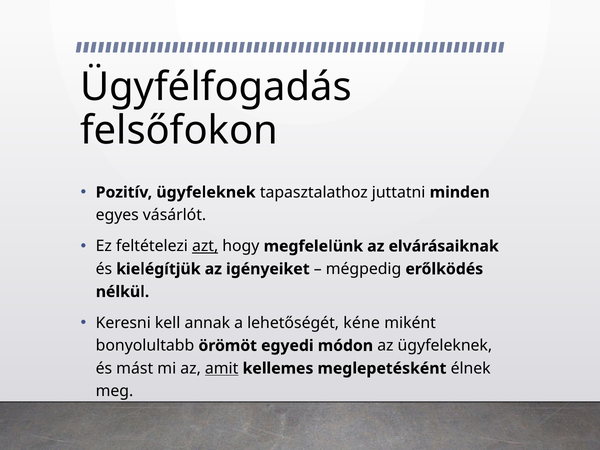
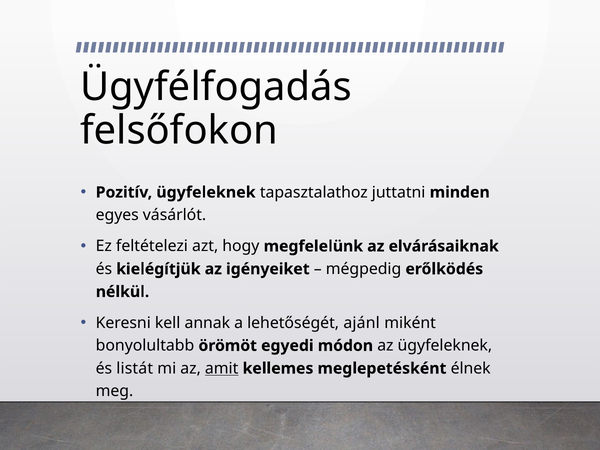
azt underline: present -> none
kéne: kéne -> ajánl
mást: mást -> listát
